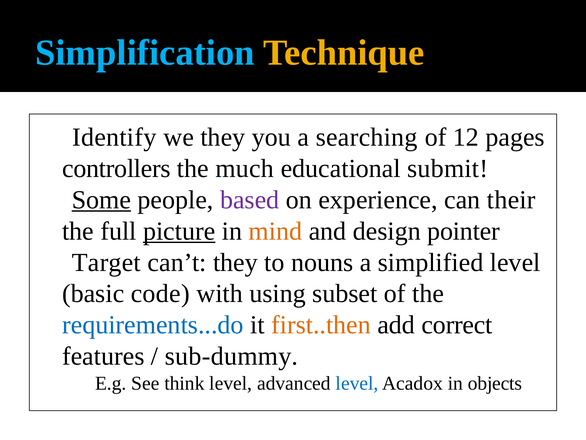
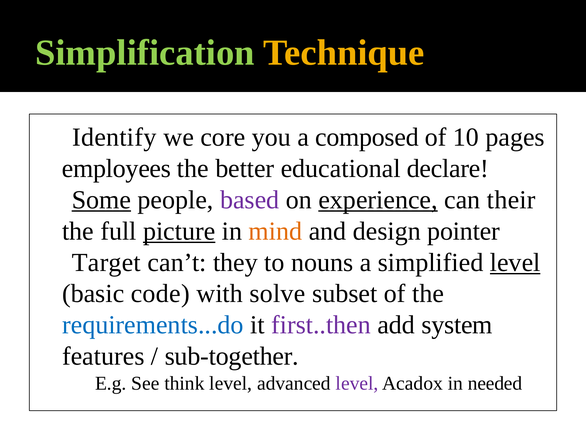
Simplification colour: light blue -> light green
we they: they -> core
searching: searching -> composed
12: 12 -> 10
controllers: controllers -> employees
much: much -> better
submit: submit -> declare
experience underline: none -> present
level at (515, 262) underline: none -> present
using: using -> solve
first..then colour: orange -> purple
correct: correct -> system
sub-dummy: sub-dummy -> sub-together
level at (357, 383) colour: blue -> purple
objects: objects -> needed
